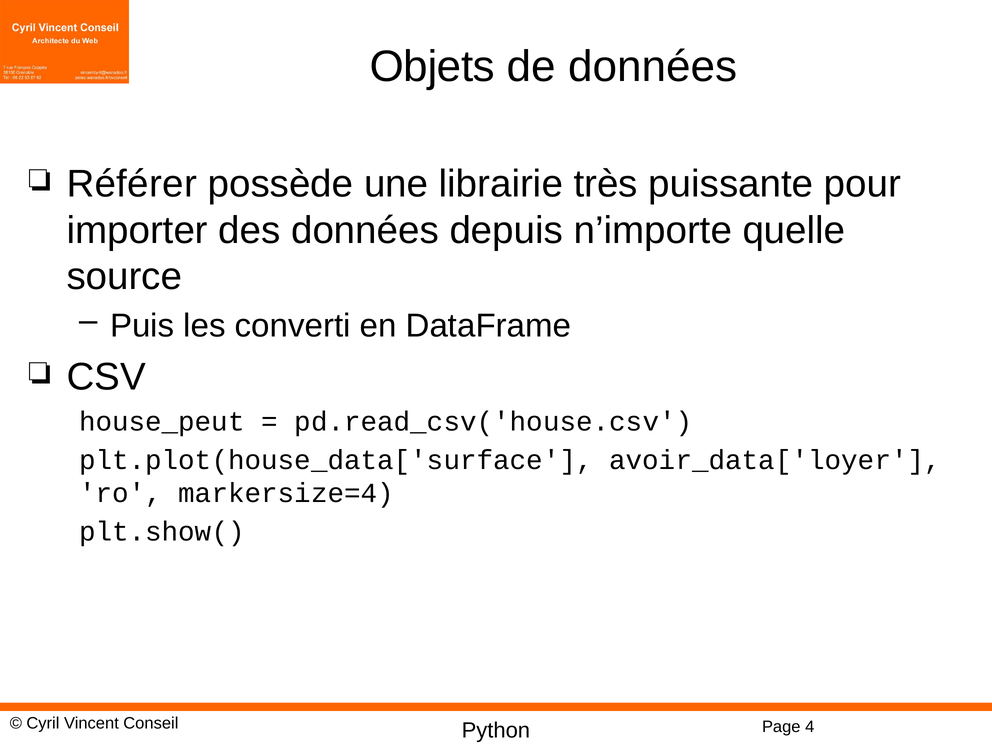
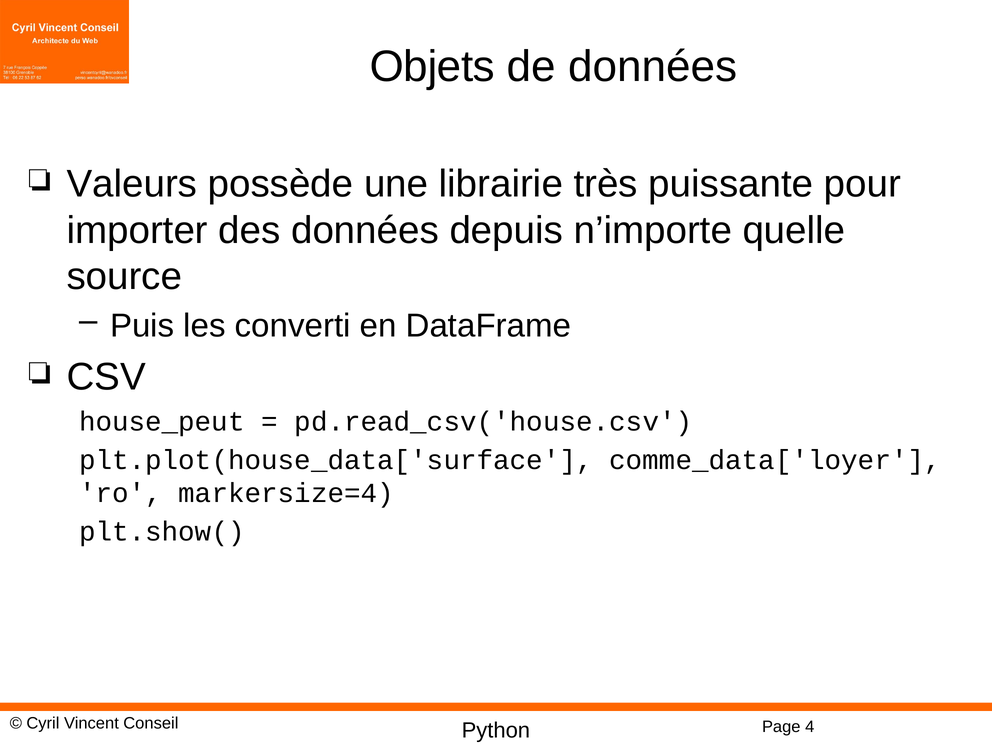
Référer: Référer -> Valeurs
avoir_data['loyer: avoir_data['loyer -> comme_data['loyer
